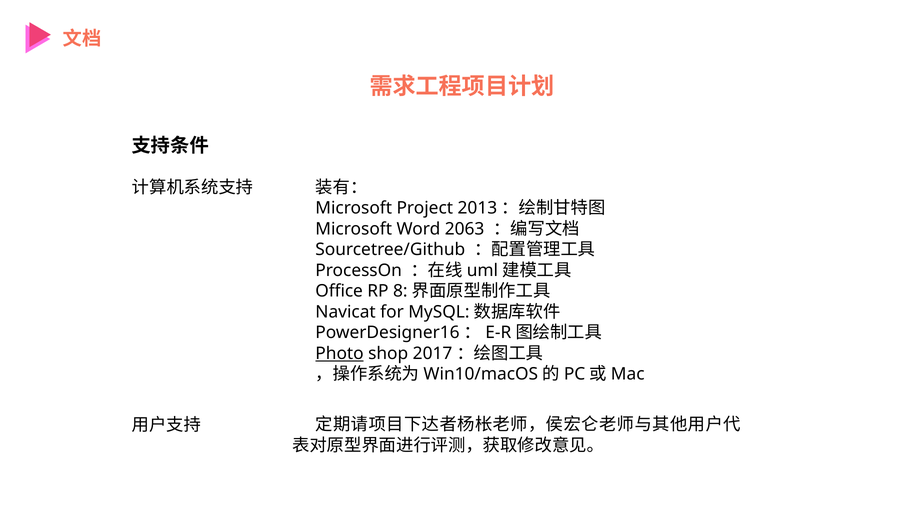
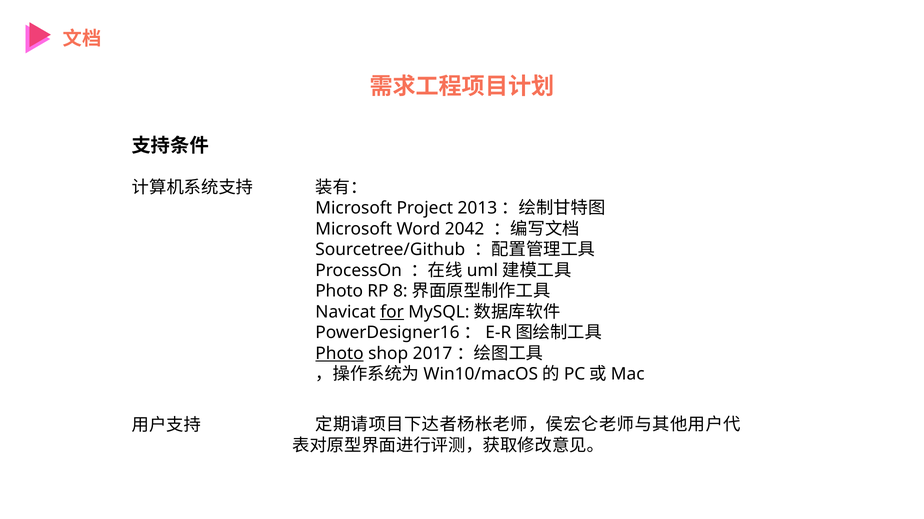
2063: 2063 -> 2042
Office at (339, 292): Office -> Photo
for underline: none -> present
